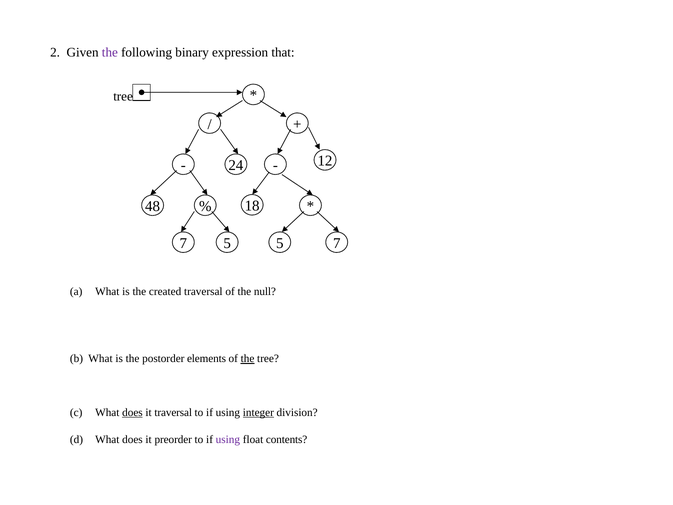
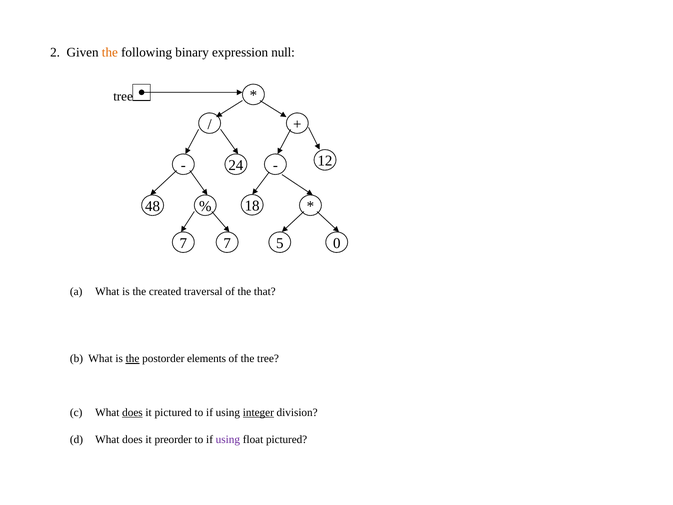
the at (110, 52) colour: purple -> orange
that: that -> null
7 5: 5 -> 7
5 7: 7 -> 0
null: null -> that
the at (133, 359) underline: none -> present
the at (248, 359) underline: present -> none
it traversal: traversal -> pictured
float contents: contents -> pictured
